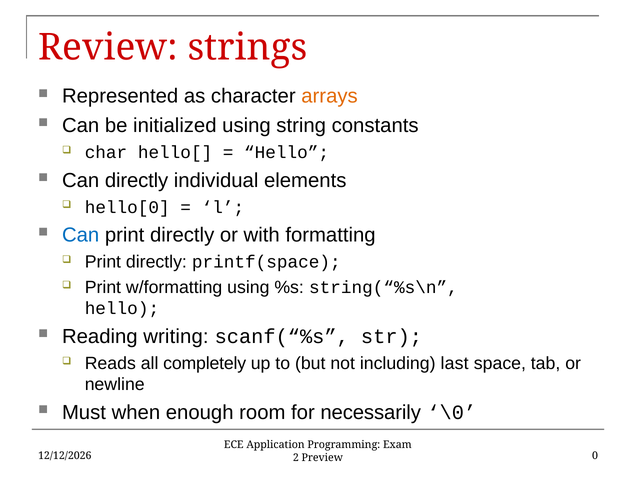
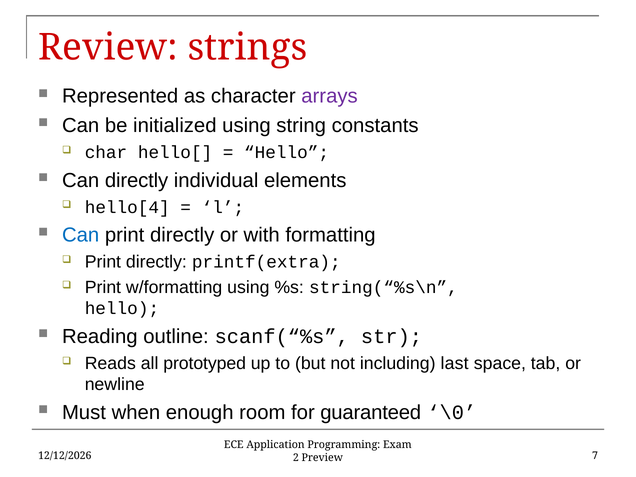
arrays colour: orange -> purple
hello[0: hello[0 -> hello[4
printf(space: printf(space -> printf(extra
writing: writing -> outline
completely: completely -> prototyped
necessarily: necessarily -> guaranteed
0: 0 -> 7
